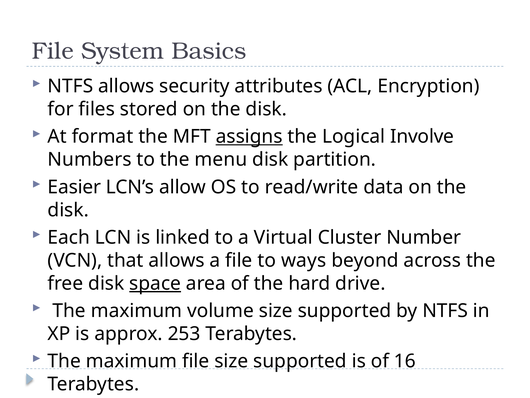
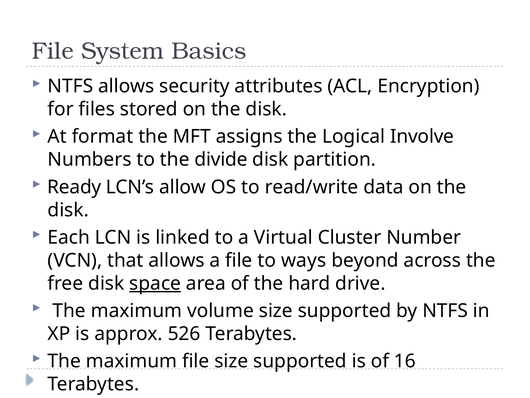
assigns underline: present -> none
menu: menu -> divide
Easier: Easier -> Ready
253: 253 -> 526
